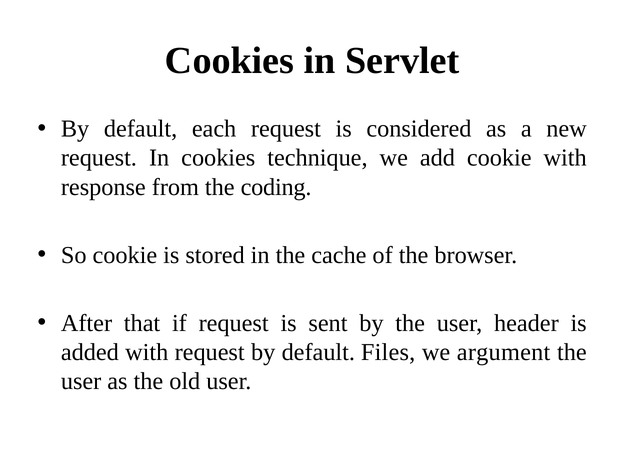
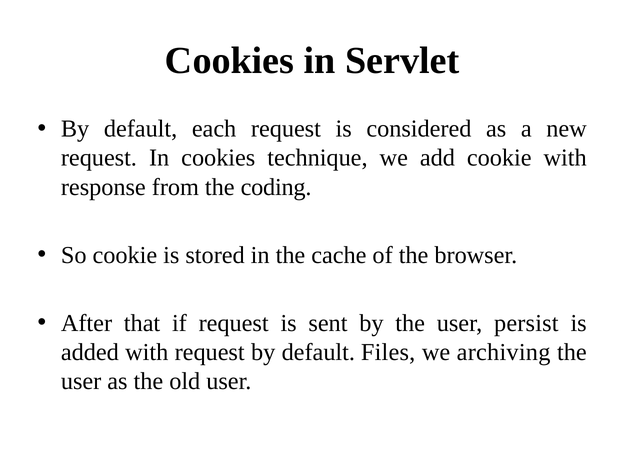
header: header -> persist
argument: argument -> archiving
